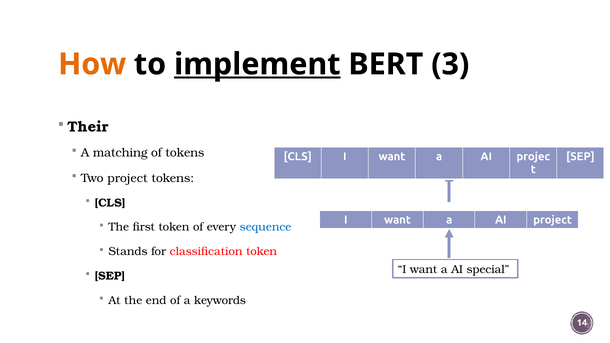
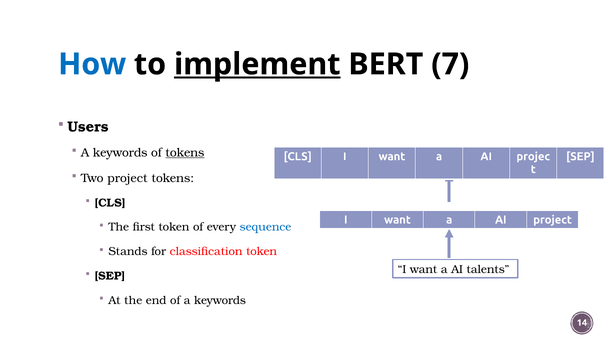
How colour: orange -> blue
3: 3 -> 7
Their: Their -> Users
matching at (120, 153): matching -> keywords
tokens at (185, 153) underline: none -> present
special: special -> talents
